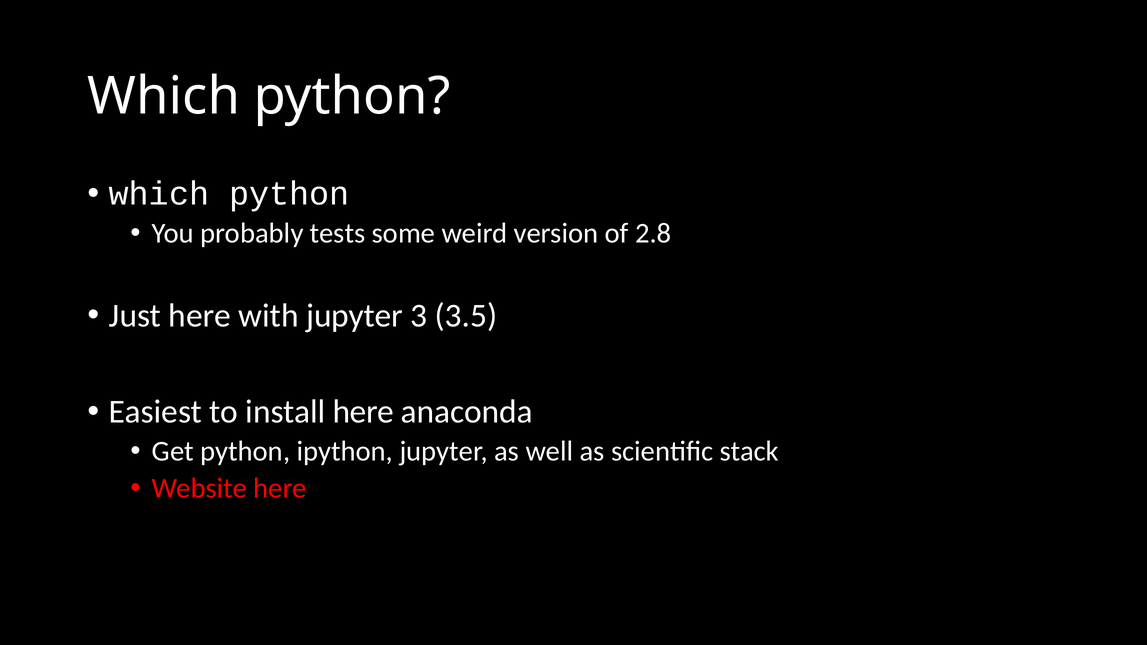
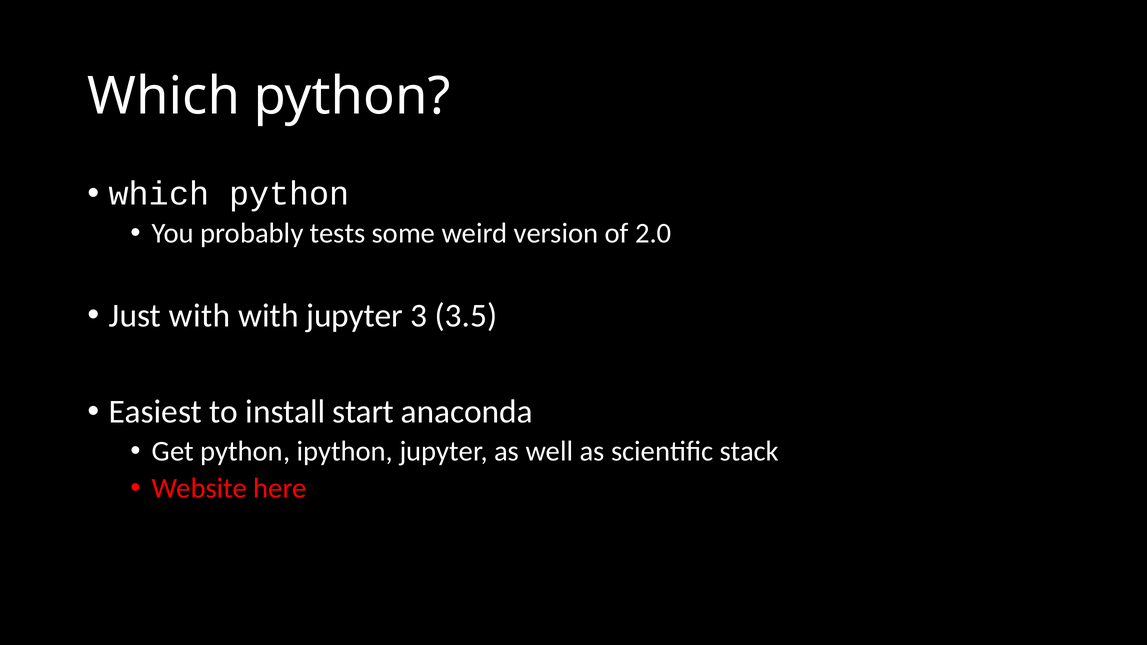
2.8: 2.8 -> 2.0
Just here: here -> with
install here: here -> start
